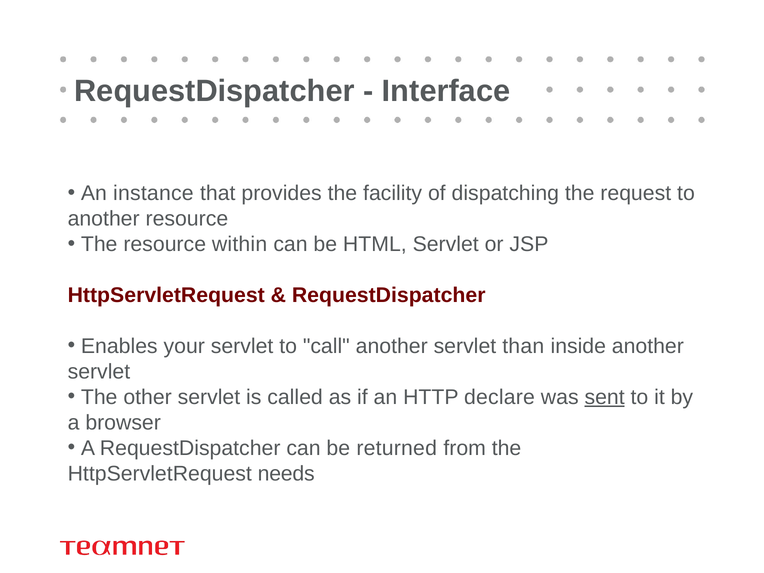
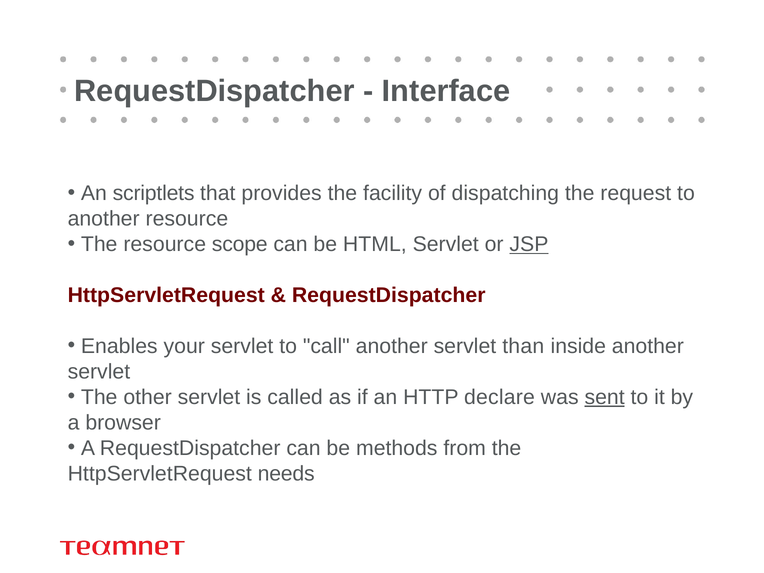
instance: instance -> scriptlets
within: within -> scope
JSP underline: none -> present
returned: returned -> methods
